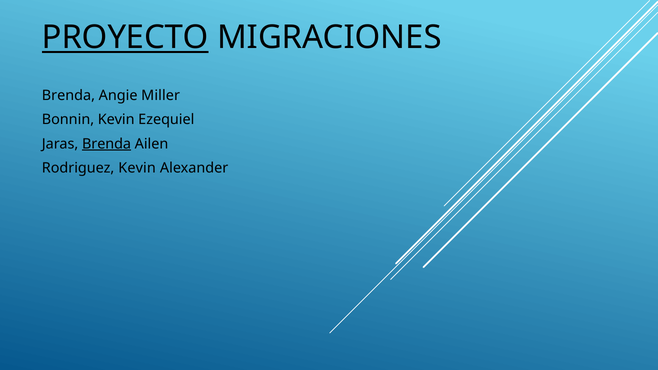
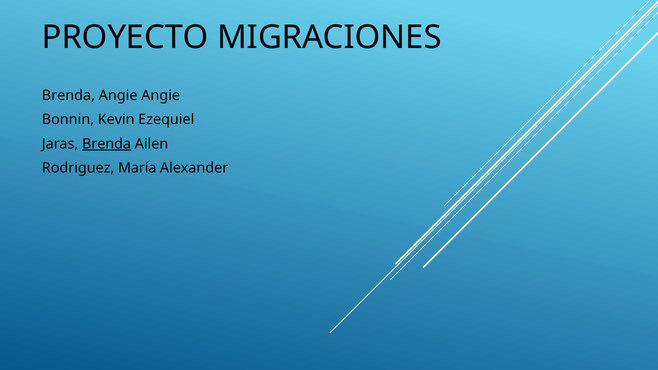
PROYECTO underline: present -> none
Angie Miller: Miller -> Angie
Rodriguez Kevin: Kevin -> María
